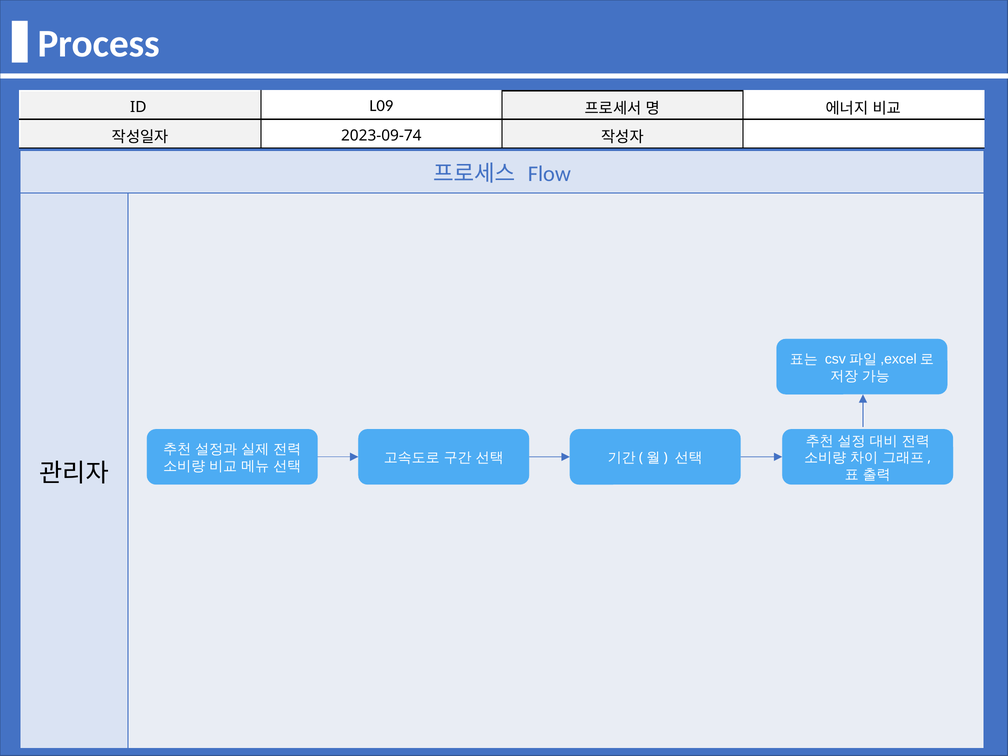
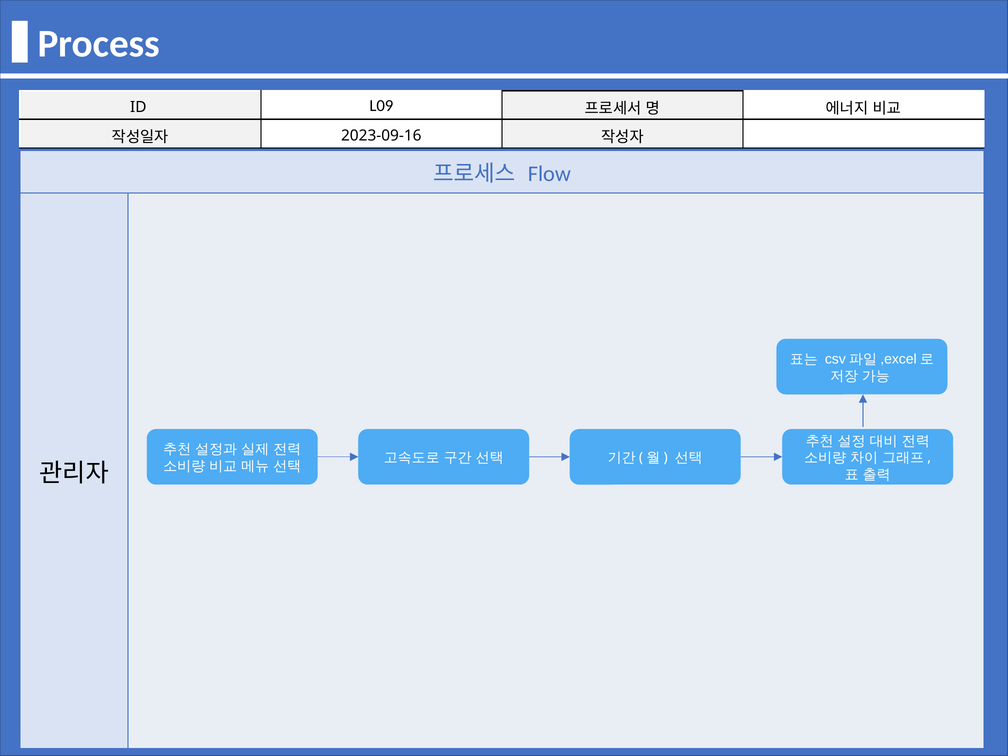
2023-09-74: 2023-09-74 -> 2023-09-16
